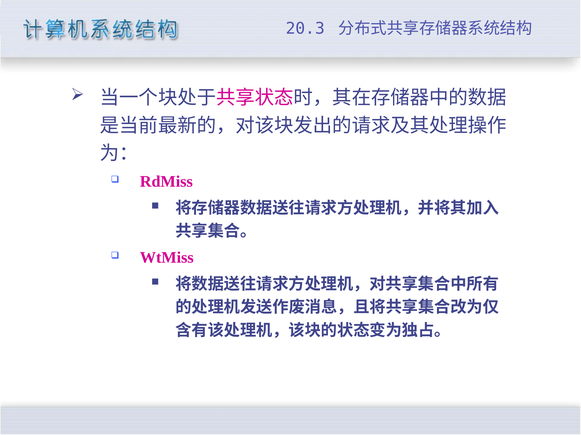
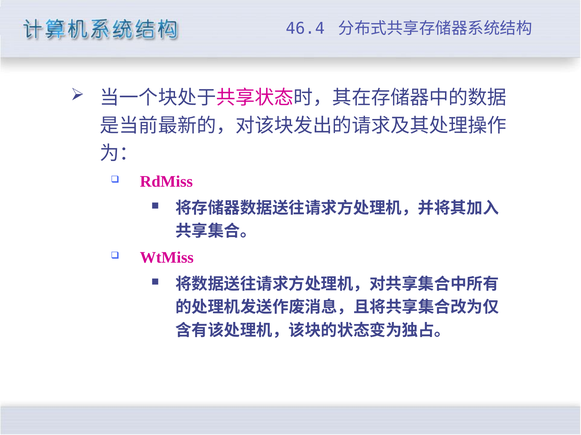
20.3: 20.3 -> 46.4
